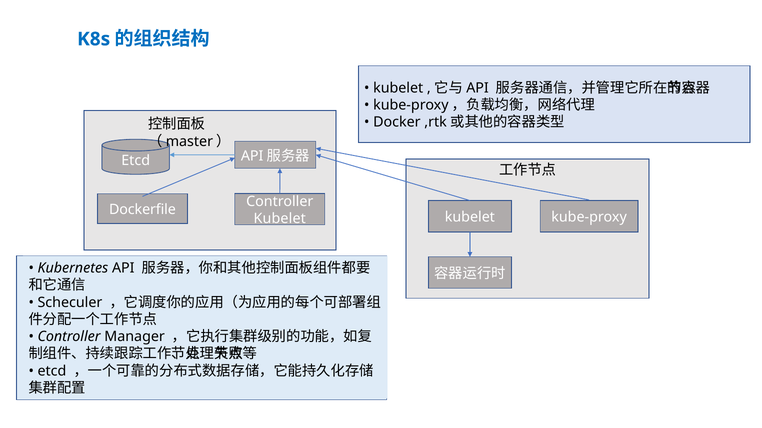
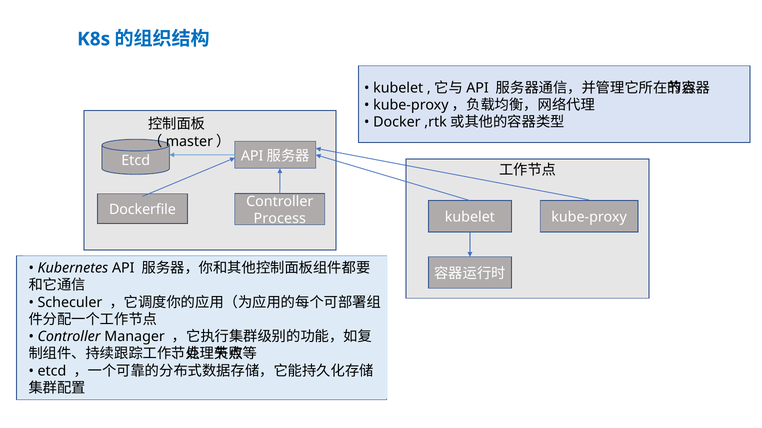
Kubelet at (280, 219): Kubelet -> Process
